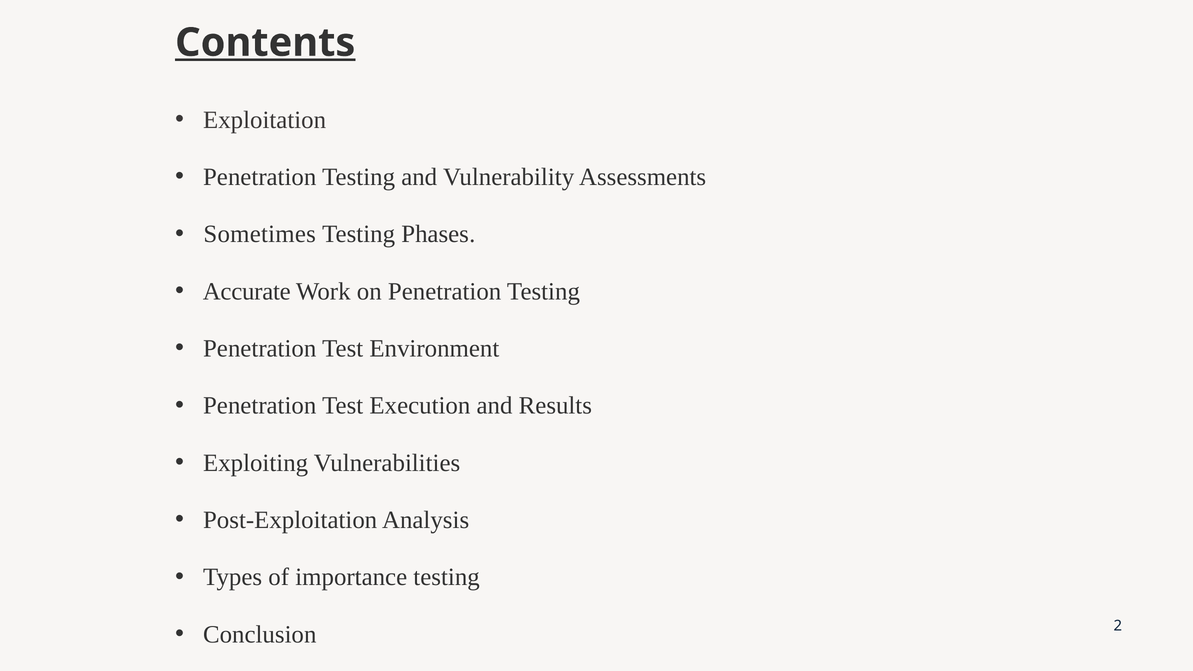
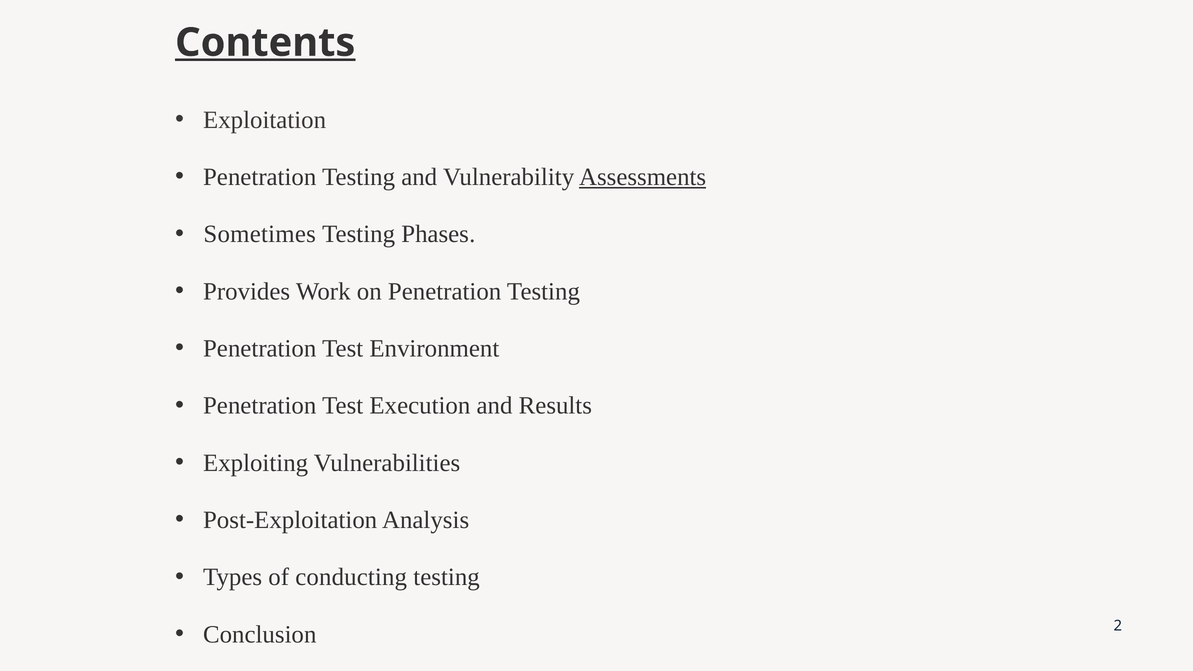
Assessments underline: none -> present
Accurate: Accurate -> Provides
importance: importance -> conducting
